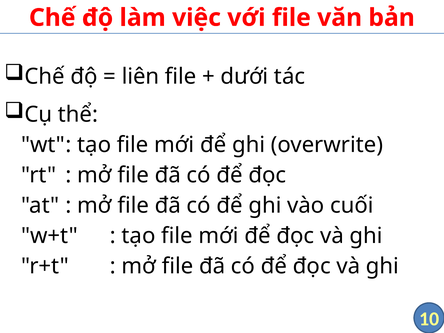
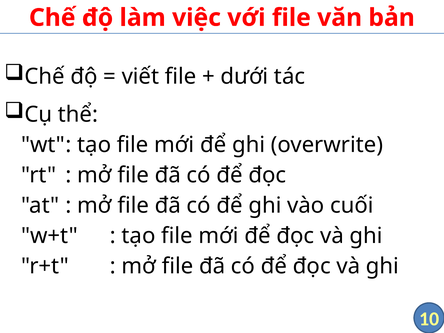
liên: liên -> viết
